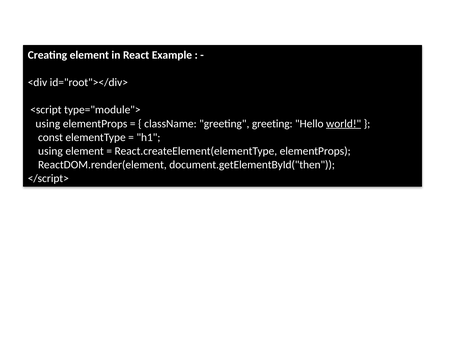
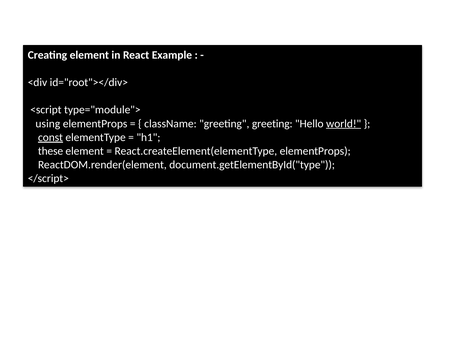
const underline: none -> present
using at (50, 151): using -> these
document.getElementById("then: document.getElementById("then -> document.getElementById("type
